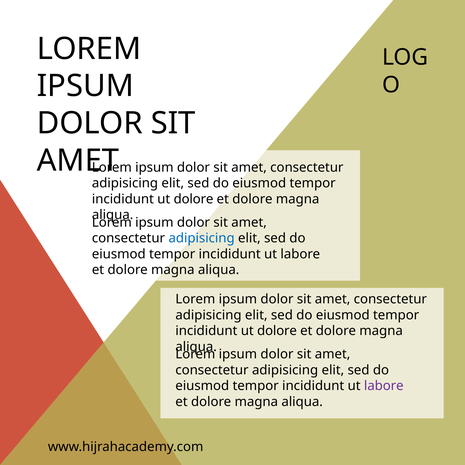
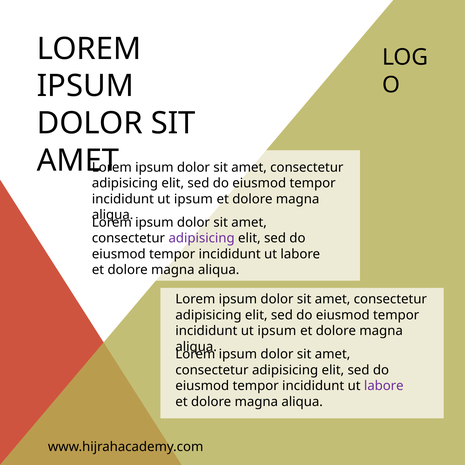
dolore at (193, 199): dolore -> ipsum
adipisicing at (202, 238) colour: blue -> purple
dolore at (277, 331): dolore -> ipsum
